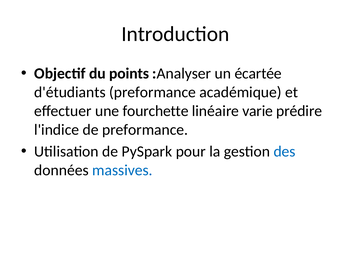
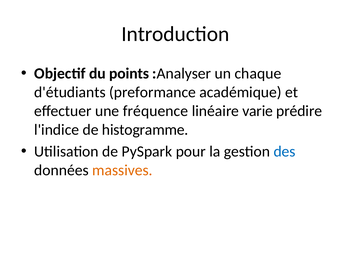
écartée: écartée -> chaque
fourchette: fourchette -> fréquence
de preformance: preformance -> histogramme
massives colour: blue -> orange
